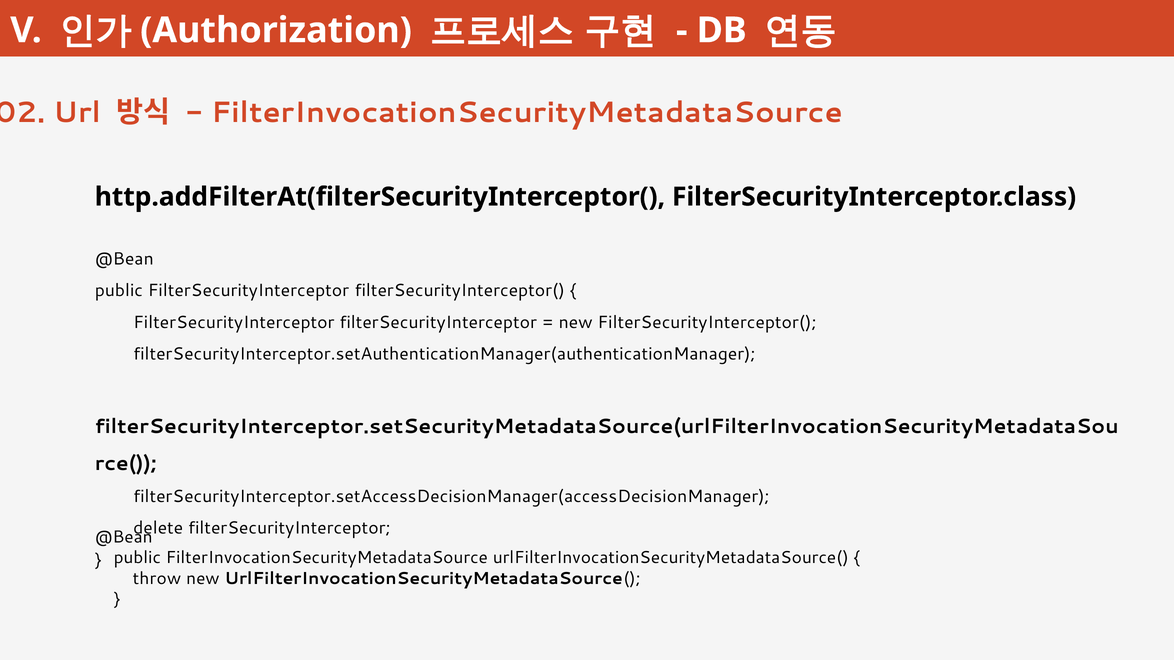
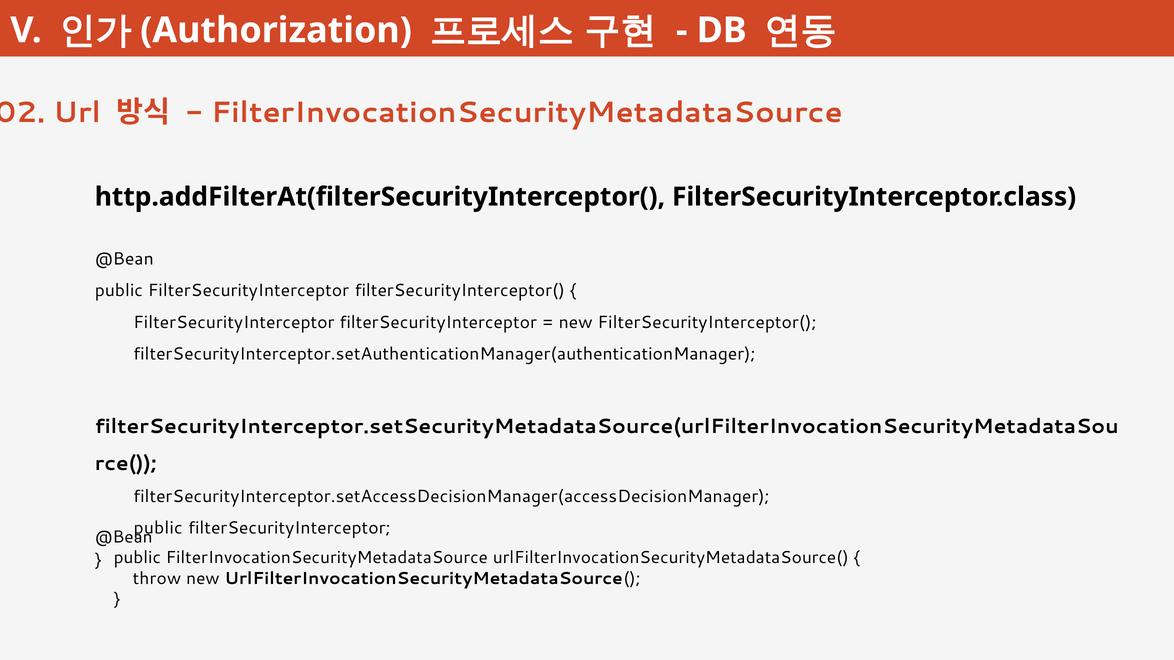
delete at (158, 528): delete -> public
